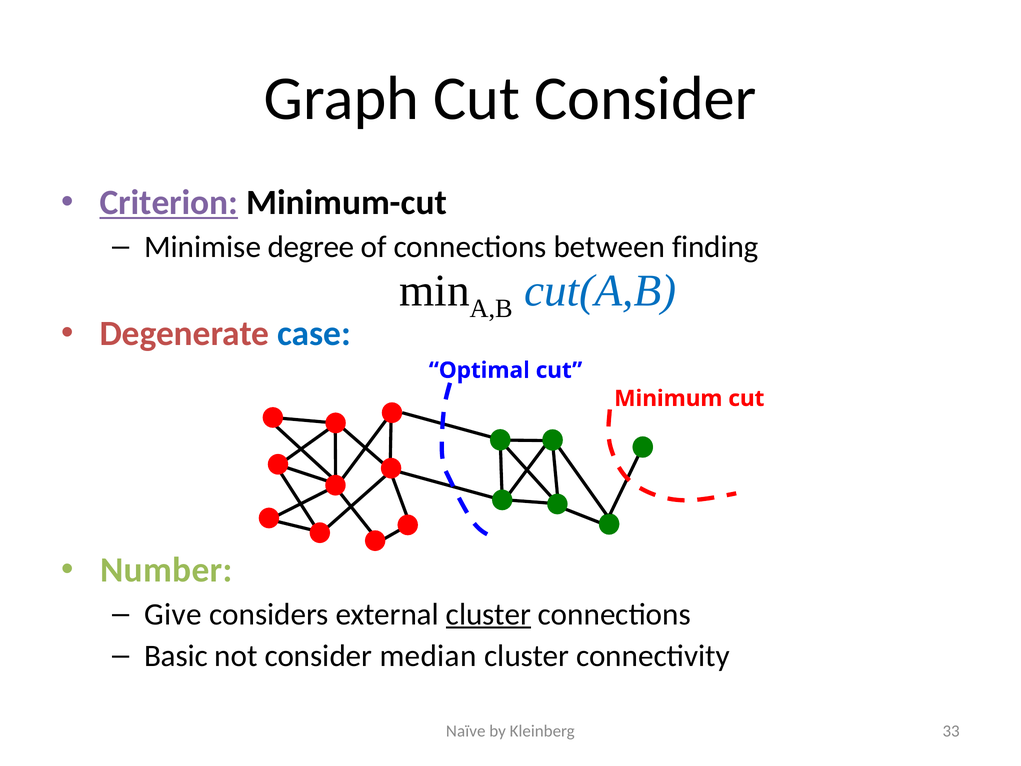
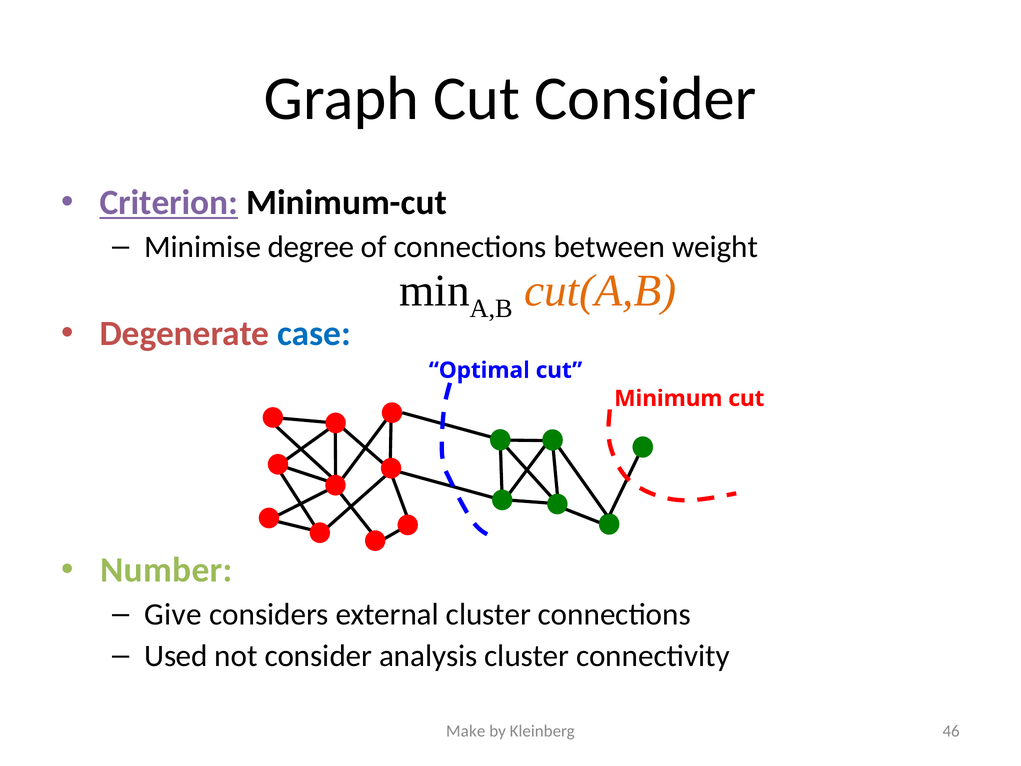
finding: finding -> weight
cut(A,B colour: blue -> orange
cluster at (489, 614) underline: present -> none
Basic: Basic -> Used
median: median -> analysis
Naïve: Naïve -> Make
33: 33 -> 46
